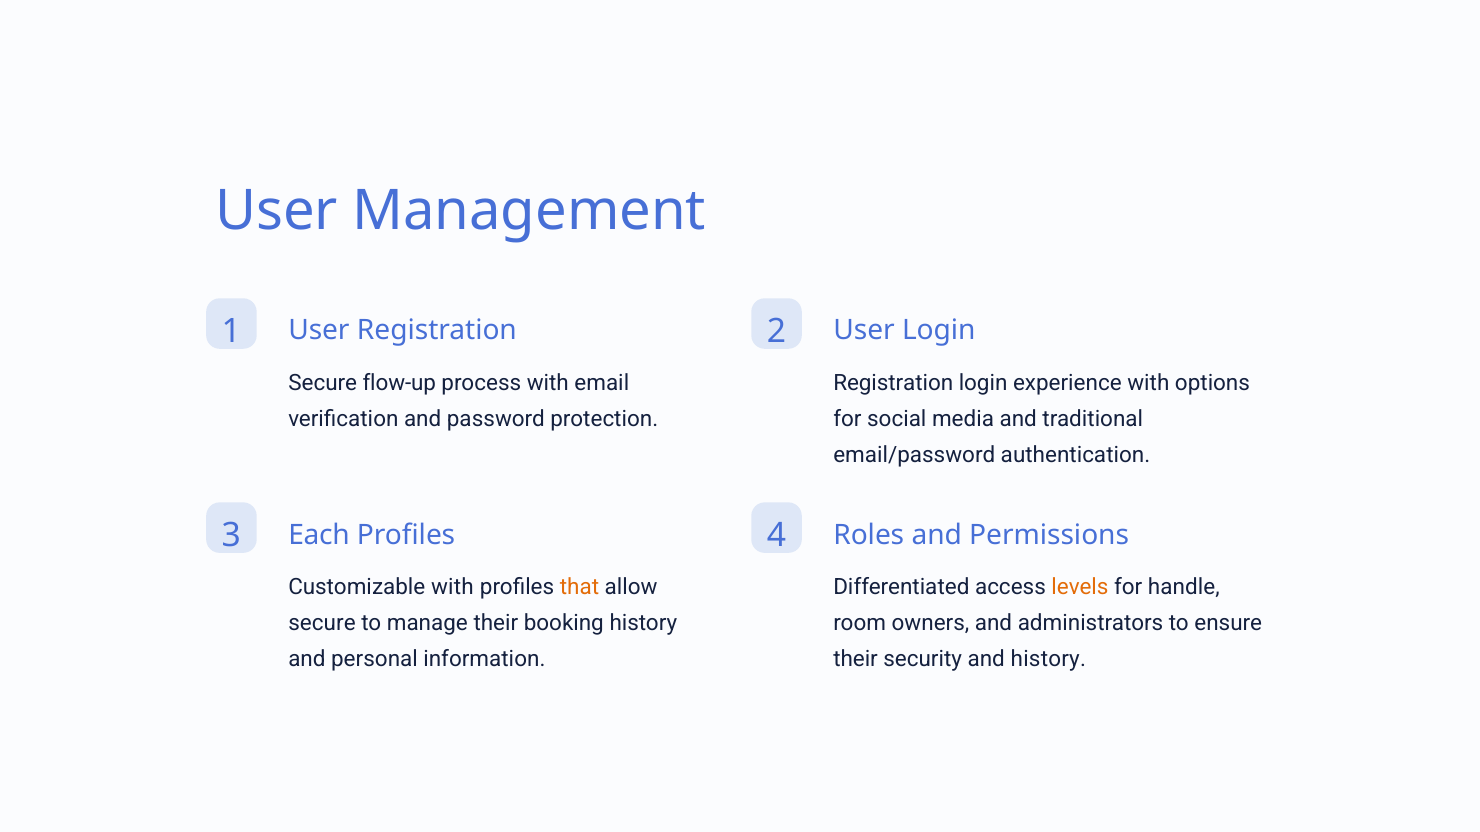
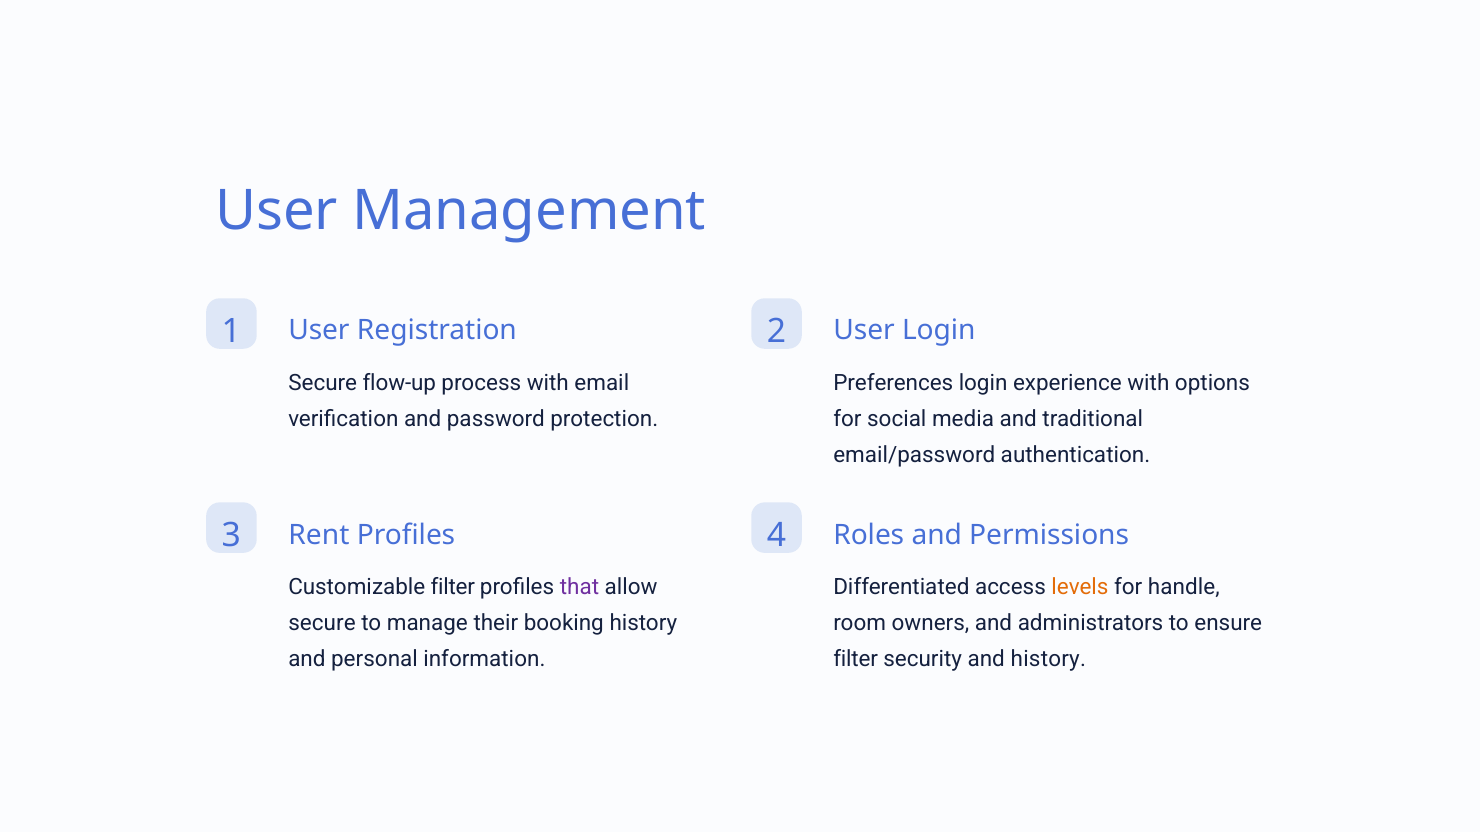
Registration at (893, 383): Registration -> Preferences
Each: Each -> Rent
Customizable with: with -> filter
that colour: orange -> purple
their at (856, 659): their -> filter
